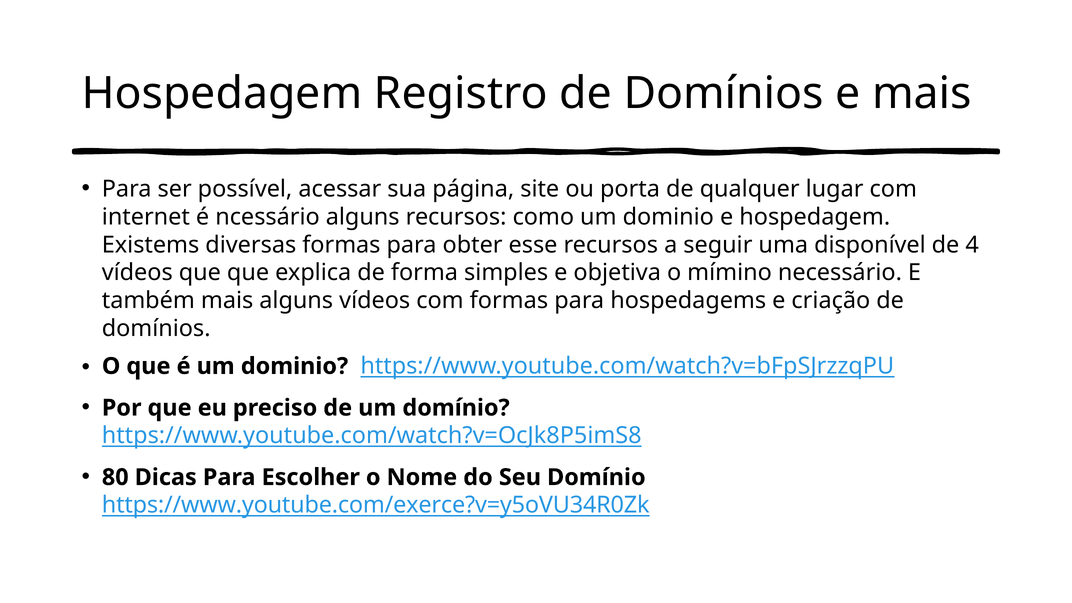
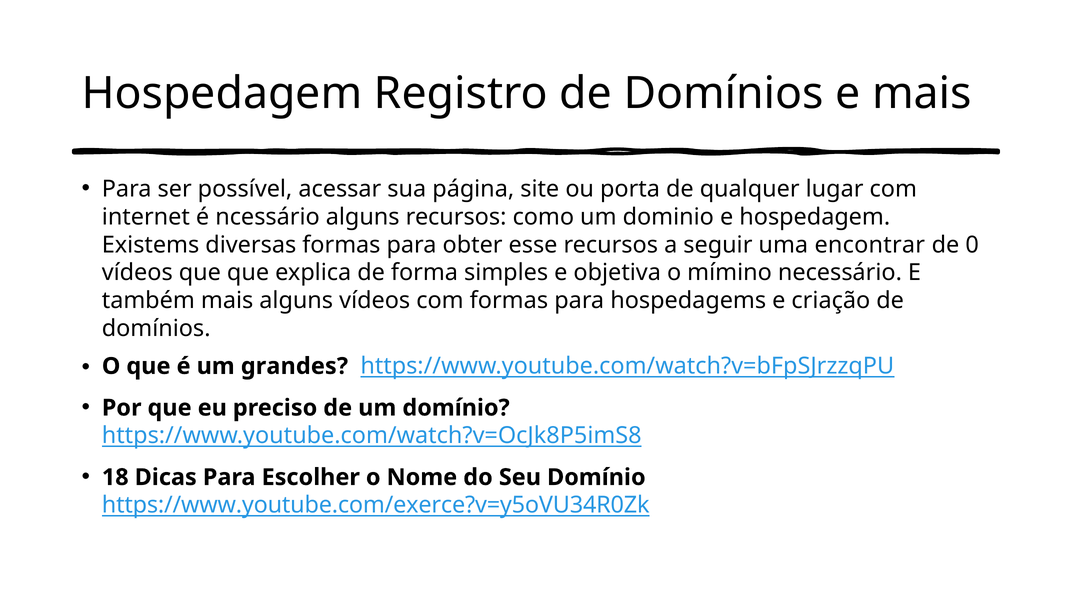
disponível: disponível -> encontrar
4: 4 -> 0
é um dominio: dominio -> grandes
80: 80 -> 18
